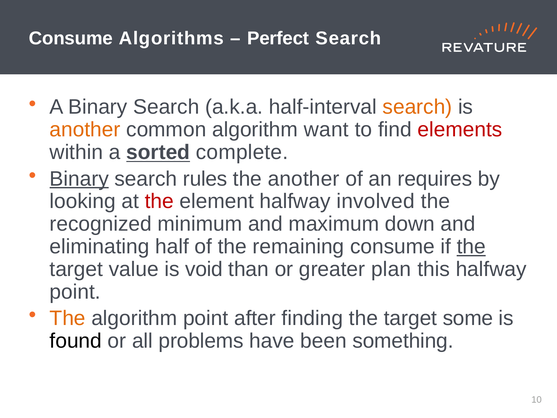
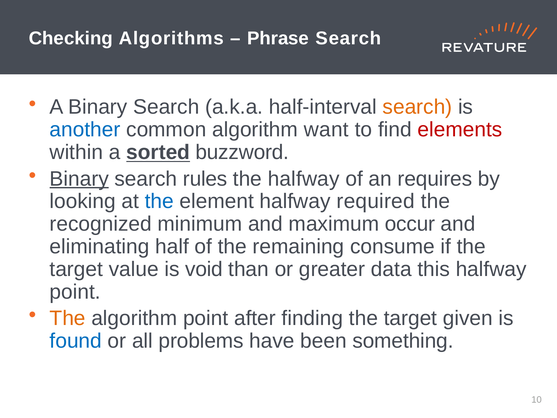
Consume at (71, 38): Consume -> Checking
Perfect: Perfect -> Phrase
another at (85, 130) colour: orange -> blue
complete: complete -> buzzword
the another: another -> halfway
the at (159, 201) colour: red -> blue
involved: involved -> required
down: down -> occur
the at (471, 246) underline: present -> none
plan: plan -> data
some: some -> given
found colour: black -> blue
